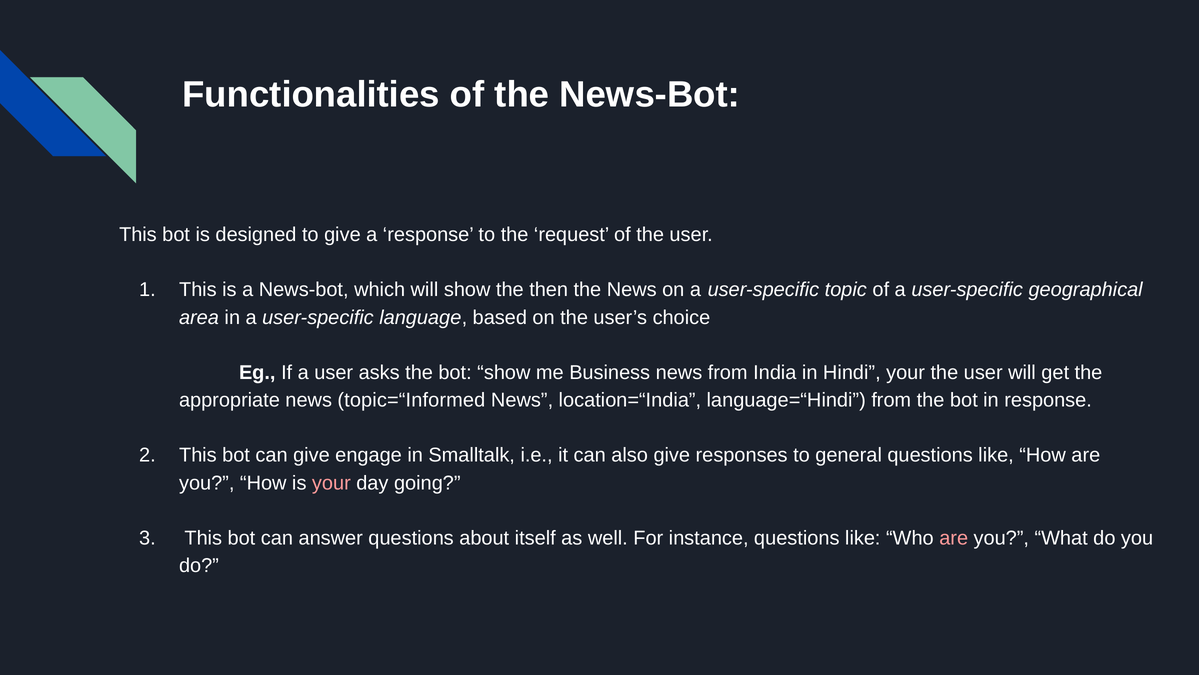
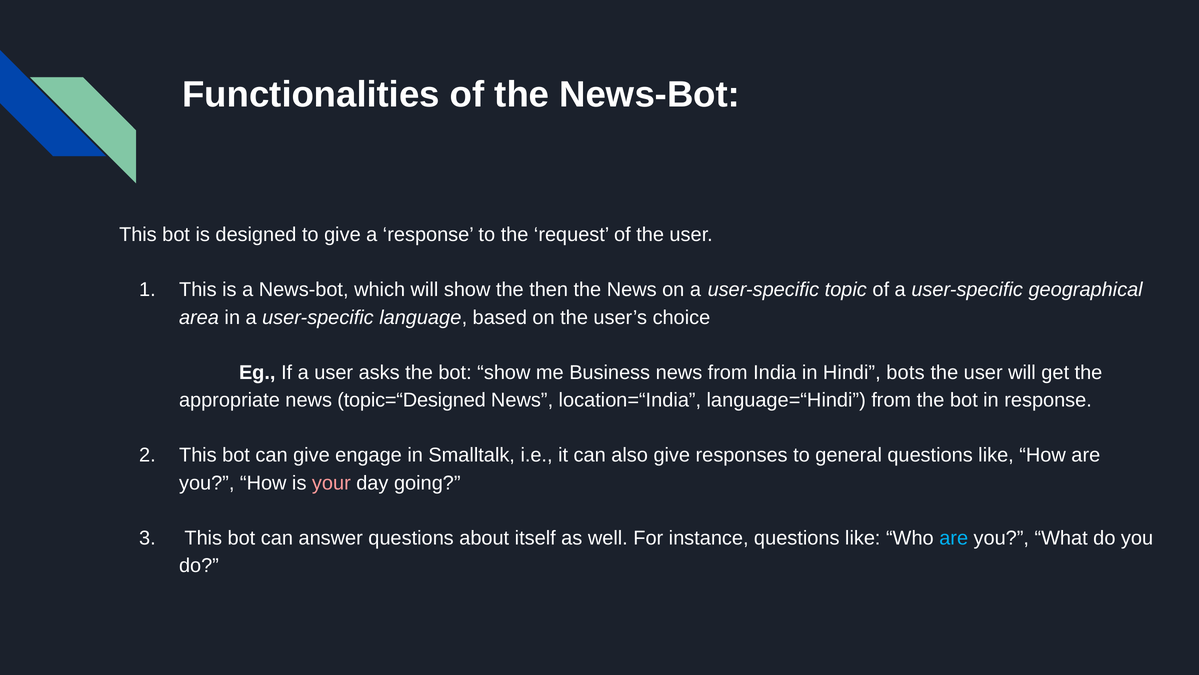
Hindi your: your -> bots
topic=“Informed: topic=“Informed -> topic=“Designed
are at (954, 538) colour: pink -> light blue
